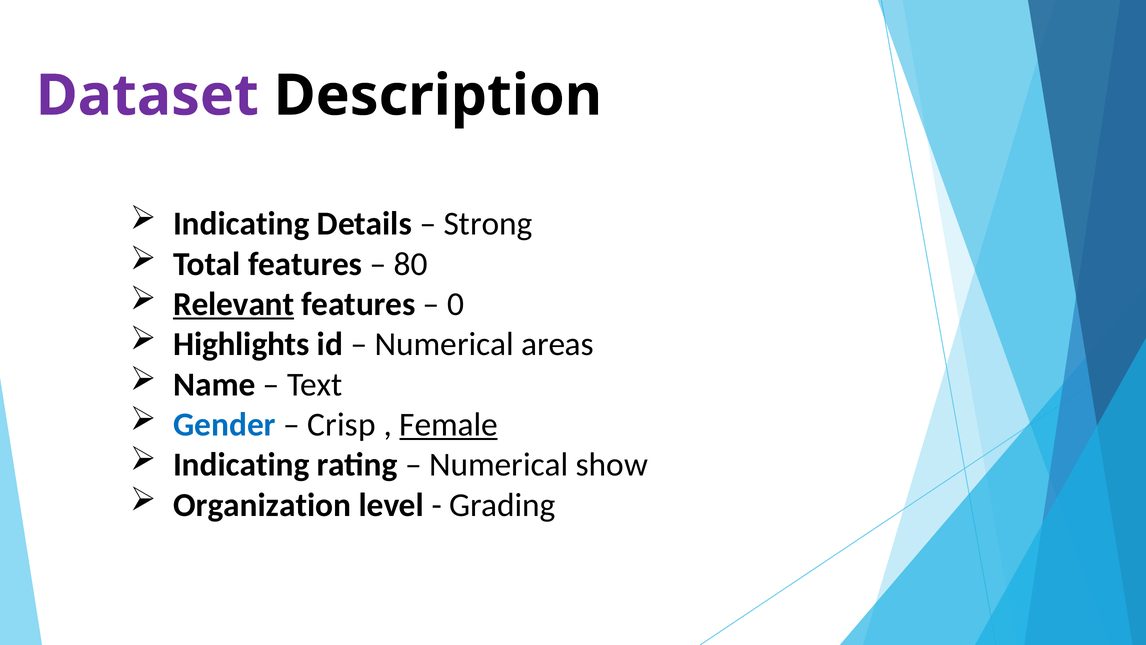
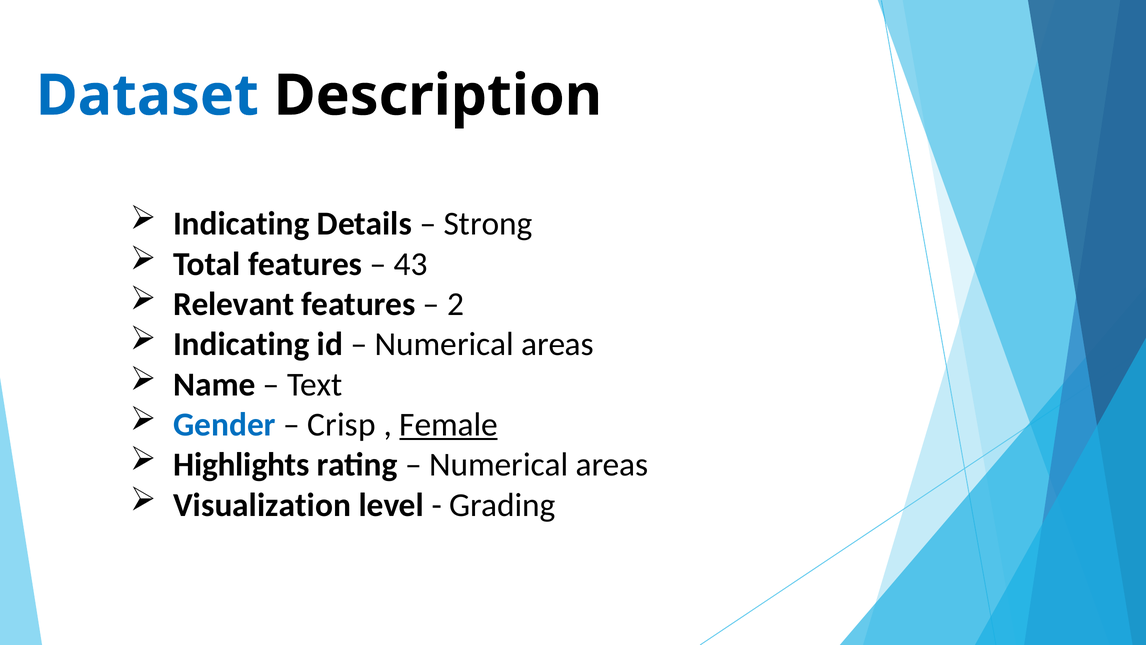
Dataset colour: purple -> blue
80: 80 -> 43
Relevant underline: present -> none
0: 0 -> 2
Highlights at (241, 344): Highlights -> Indicating
Indicating at (241, 465): Indicating -> Highlights
show at (612, 465): show -> areas
Organization: Organization -> Visualization
